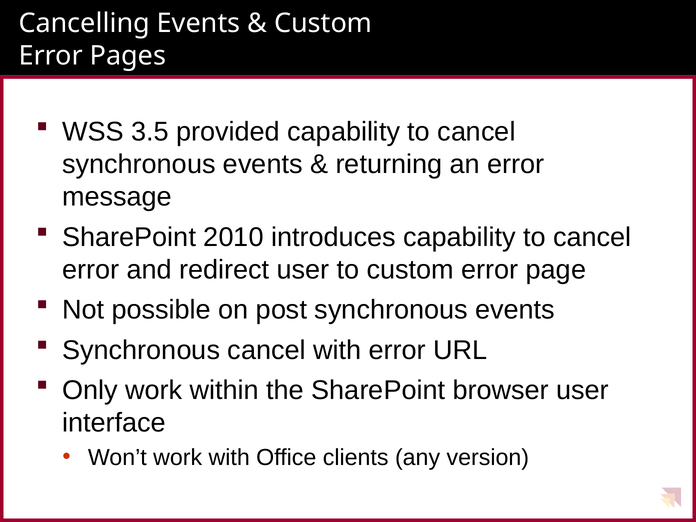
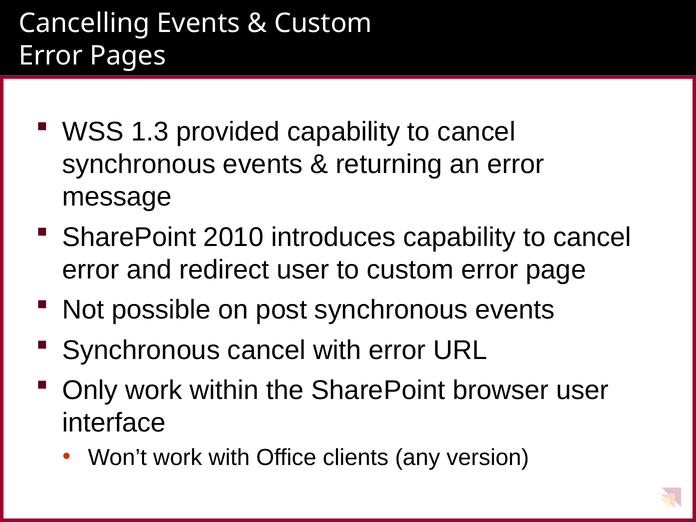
3.5: 3.5 -> 1.3
